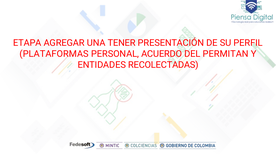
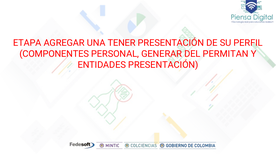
PLATAFORMAS: PLATAFORMAS -> COMPONENTES
ACUERDO: ACUERDO -> GENERAR
ENTIDADES RECOLECTADAS: RECOLECTADAS -> PRESENTACIÓN
